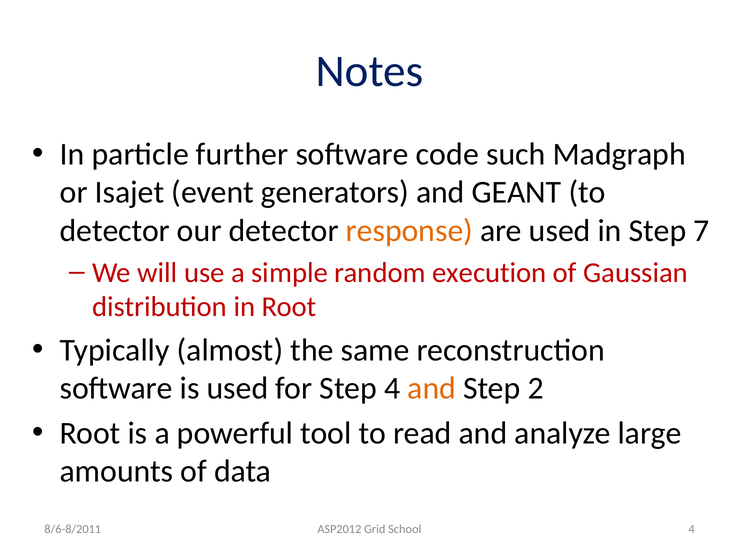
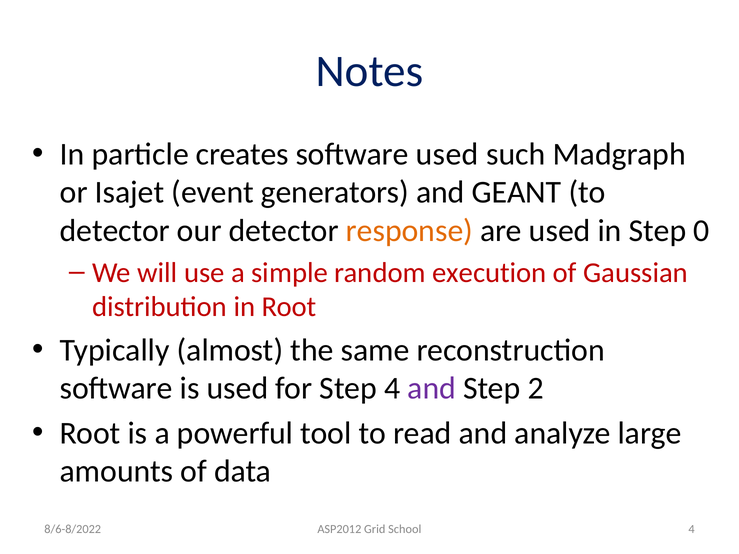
further: further -> creates
software code: code -> used
7: 7 -> 0
and at (432, 388) colour: orange -> purple
8/6-8/2011: 8/6-8/2011 -> 8/6-8/2022
